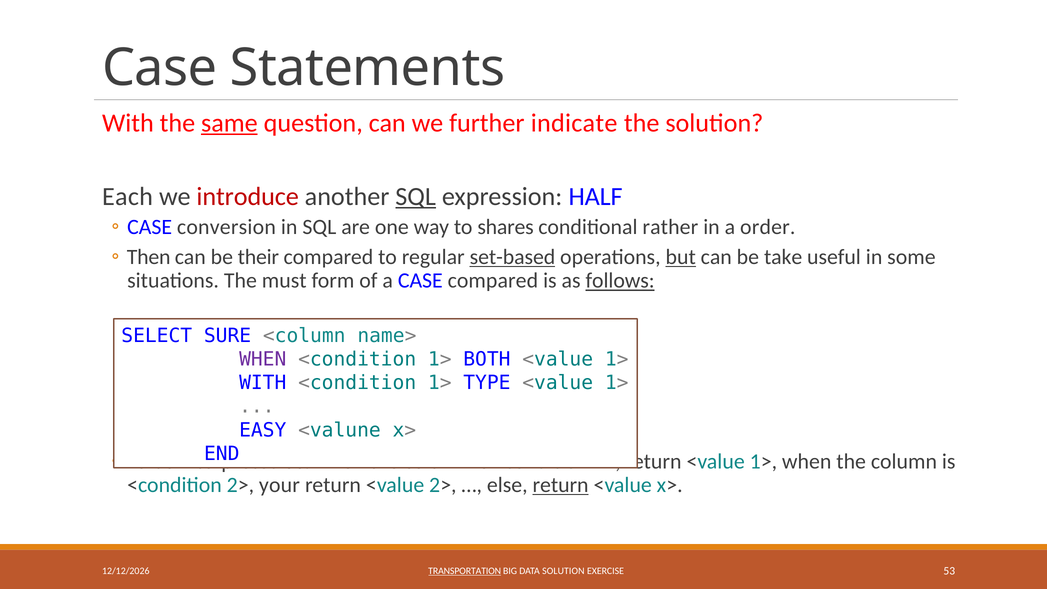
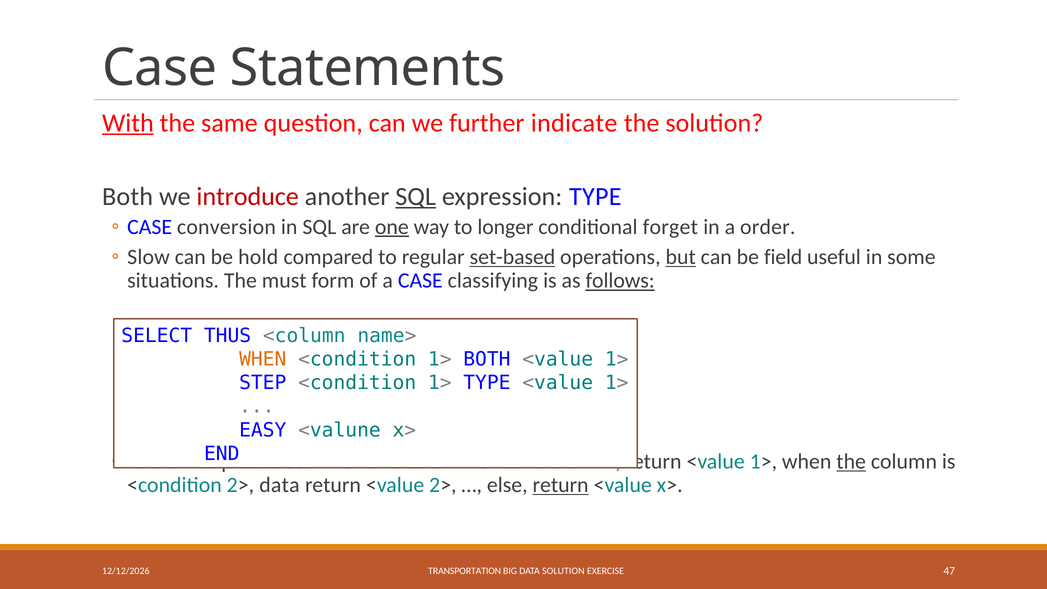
With at (128, 123) underline: none -> present
same underline: present -> none
Each at (128, 197): Each -> Both
expression HALF: HALF -> TYPE
one underline: none -> present
shares: shares -> longer
rather: rather -> forget
Then: Then -> Slow
their: their -> hold
take: take -> field
CASE compared: compared -> classifying
SURE: SURE -> THUS
WHEN at (263, 359) colour: purple -> orange
WITH at (263, 383): WITH -> STEP
the at (851, 462) underline: none -> present
2> your: your -> data
TRANSPORTATION underline: present -> none
53: 53 -> 47
